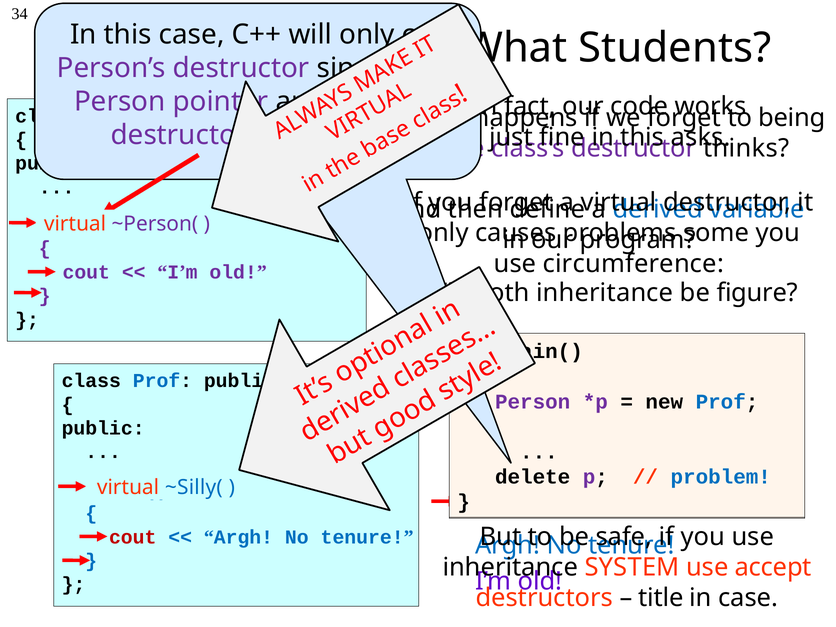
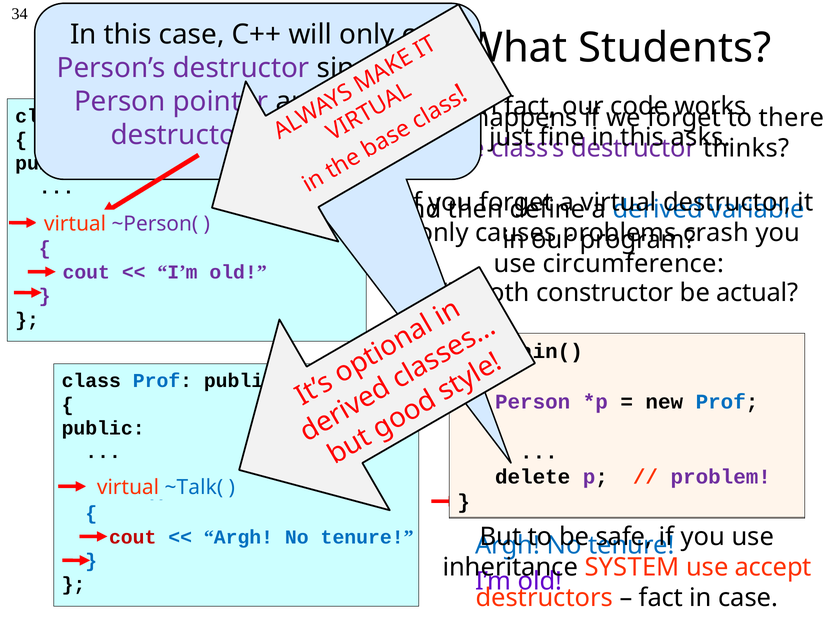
being: being -> there
some: some -> crash
inheritance at (605, 293): inheritance -> constructor
figure: figure -> actual
problem colour: blue -> purple
~Silly(: ~Silly( -> ~Talk(
title at (661, 598): title -> fact
